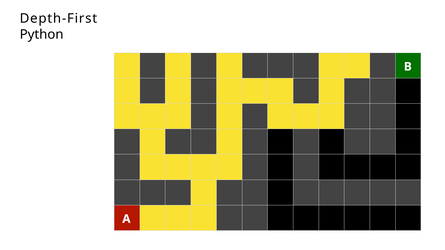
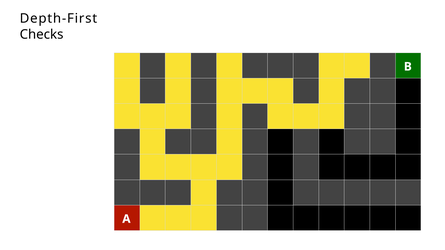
Python: Python -> Checks
